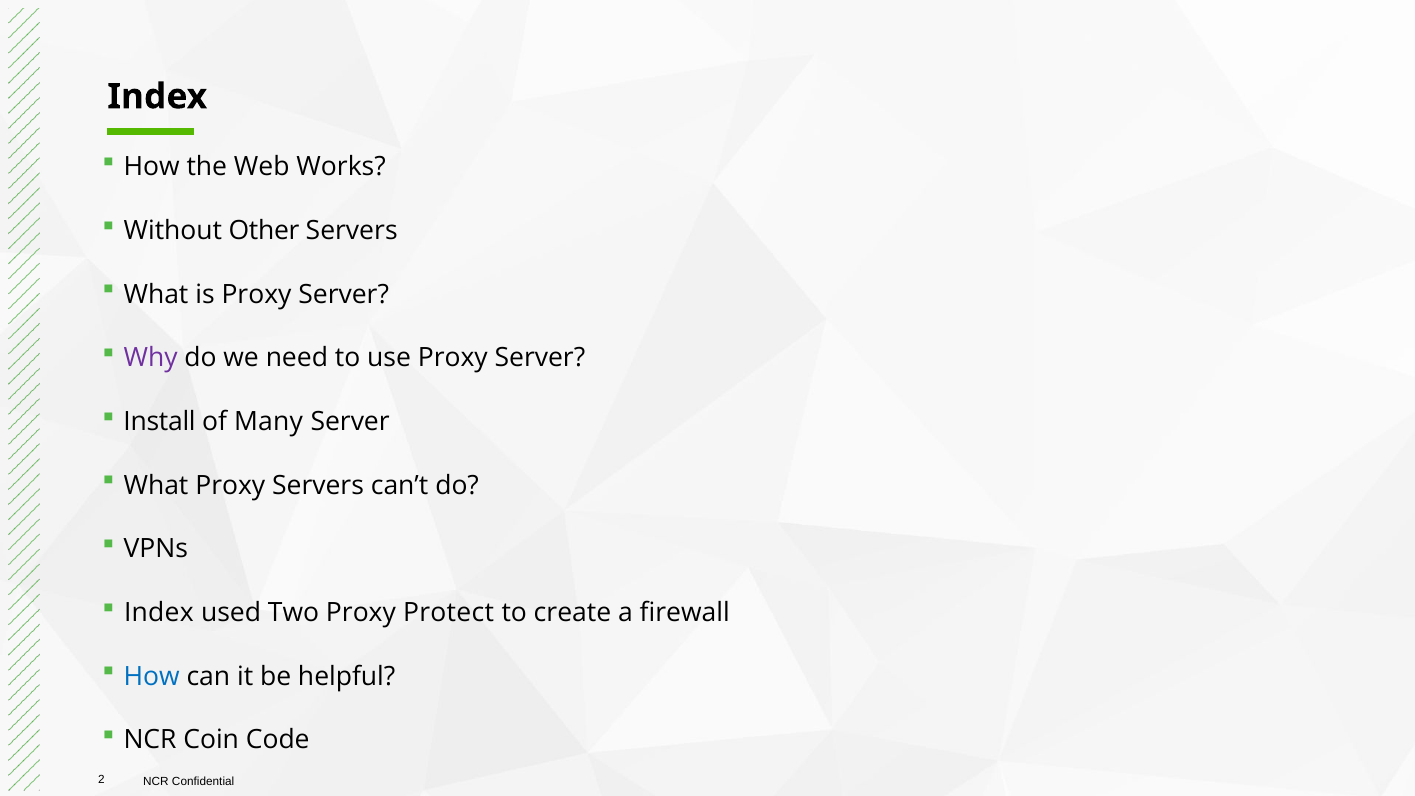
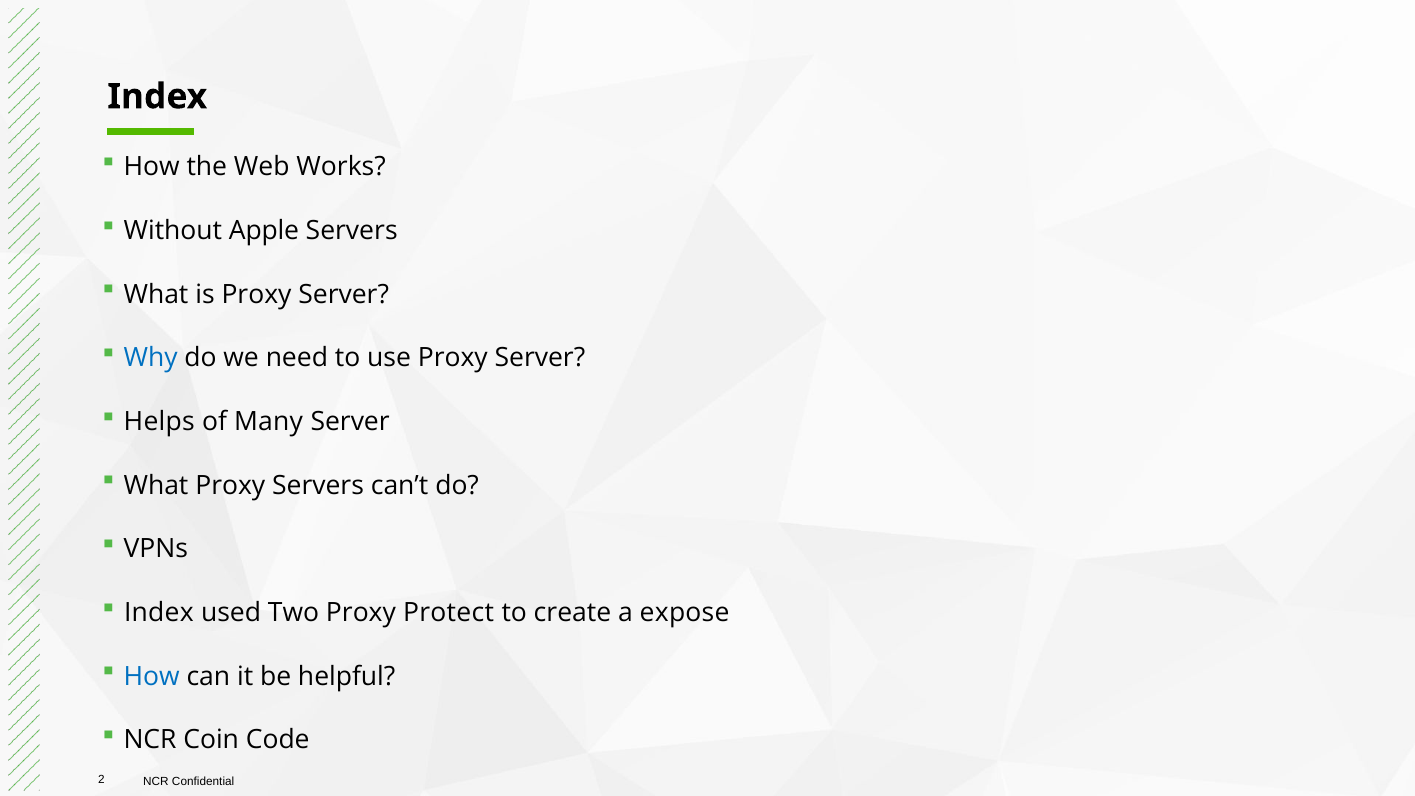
Other: Other -> Apple
Why colour: purple -> blue
Install: Install -> Helps
firewall: firewall -> expose
